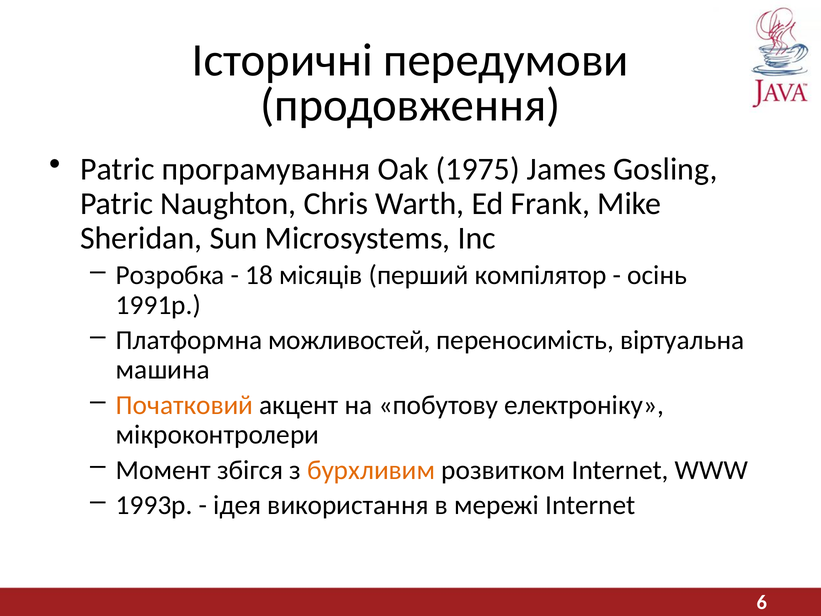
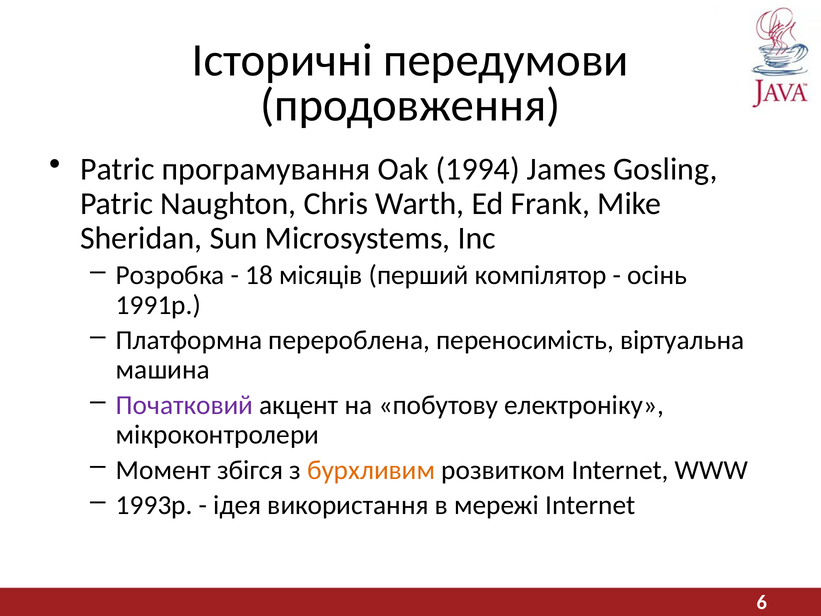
1975: 1975 -> 1994
можливостей: можливостей -> перероблена
Початковий colour: orange -> purple
